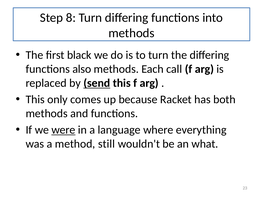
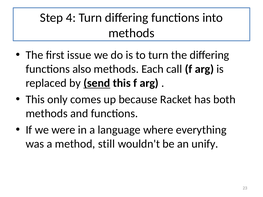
8: 8 -> 4
black: black -> issue
were underline: present -> none
what: what -> unify
